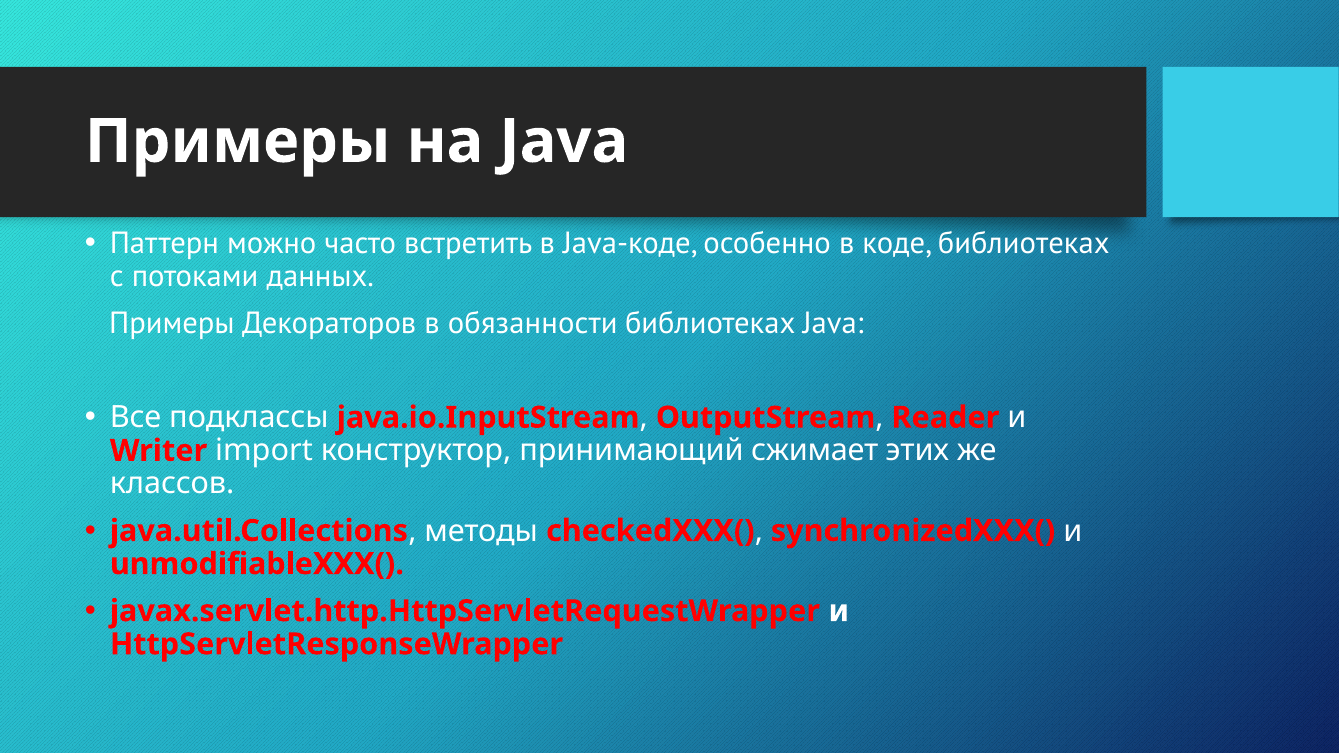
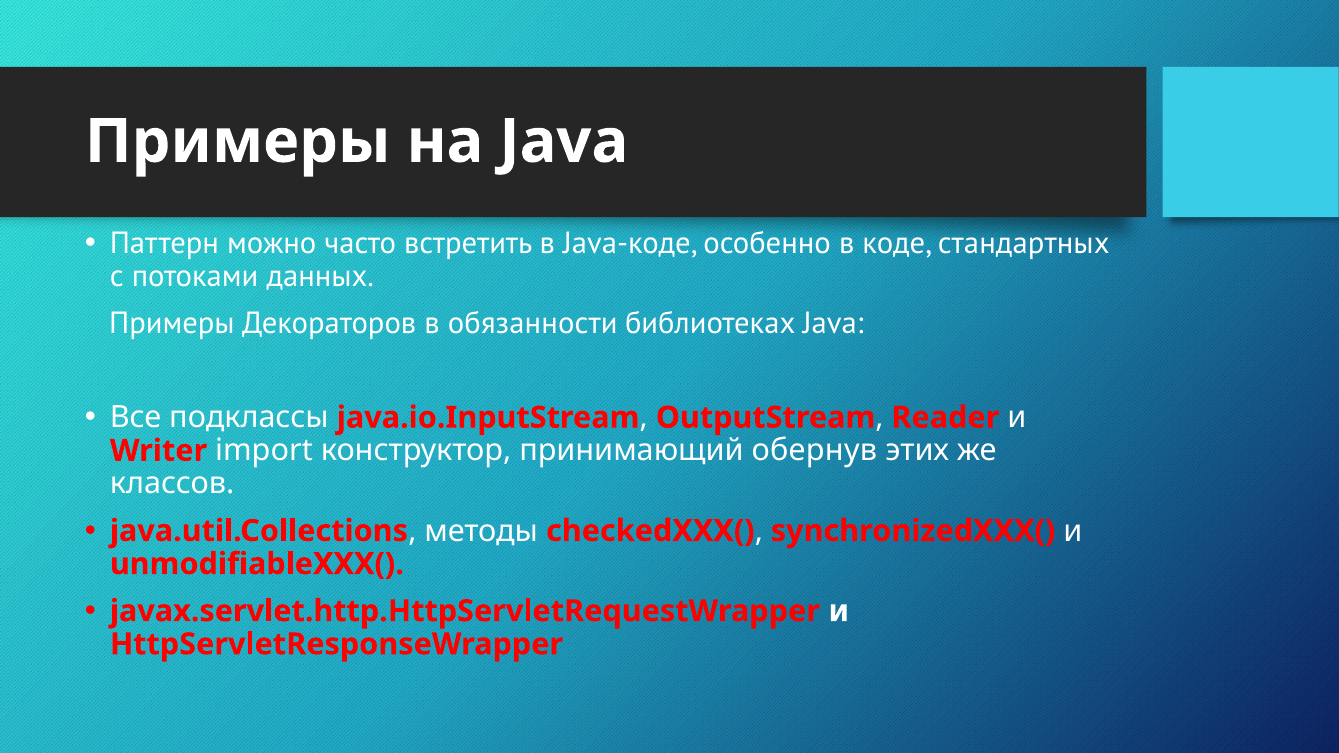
коде библиотеках: библиотеках -> стандартных
сжимает: сжимает -> обернув
